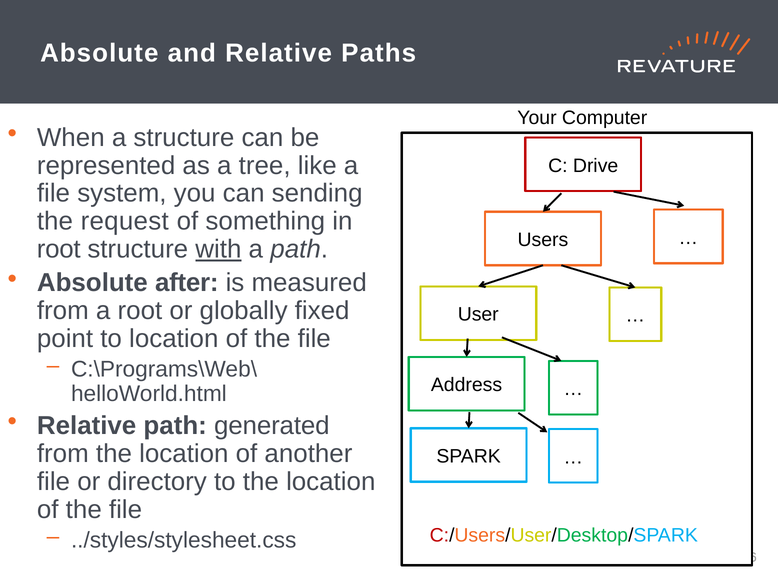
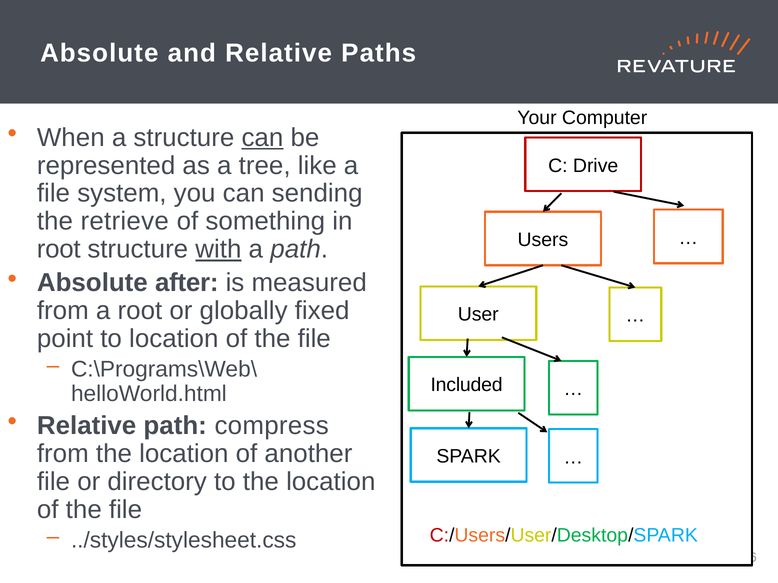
can at (262, 138) underline: none -> present
request: request -> retrieve
Address: Address -> Included
generated: generated -> compress
